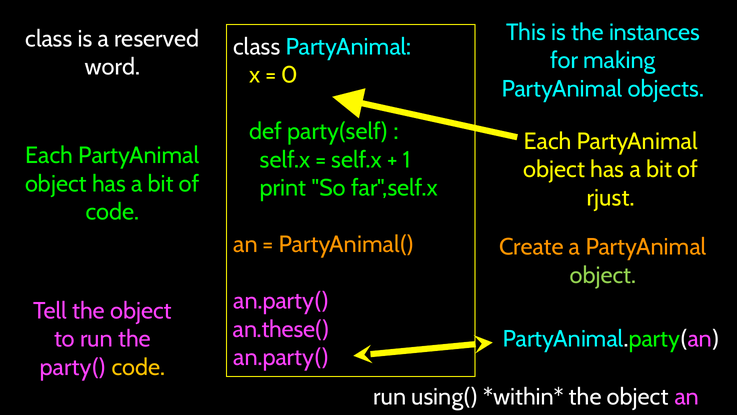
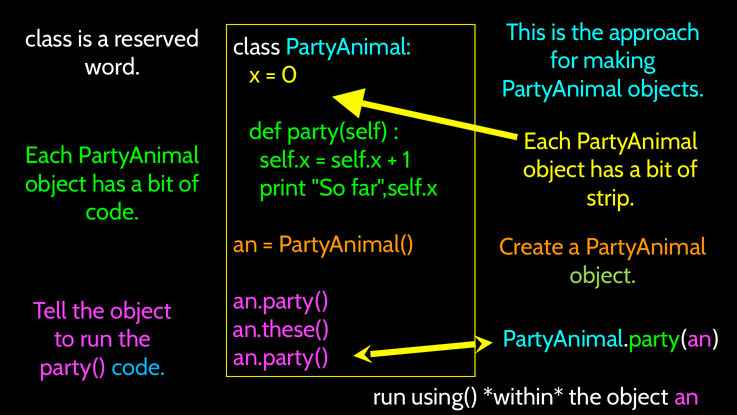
instances: instances -> approach
rjust: rjust -> strip
code at (138, 367) colour: yellow -> light blue
